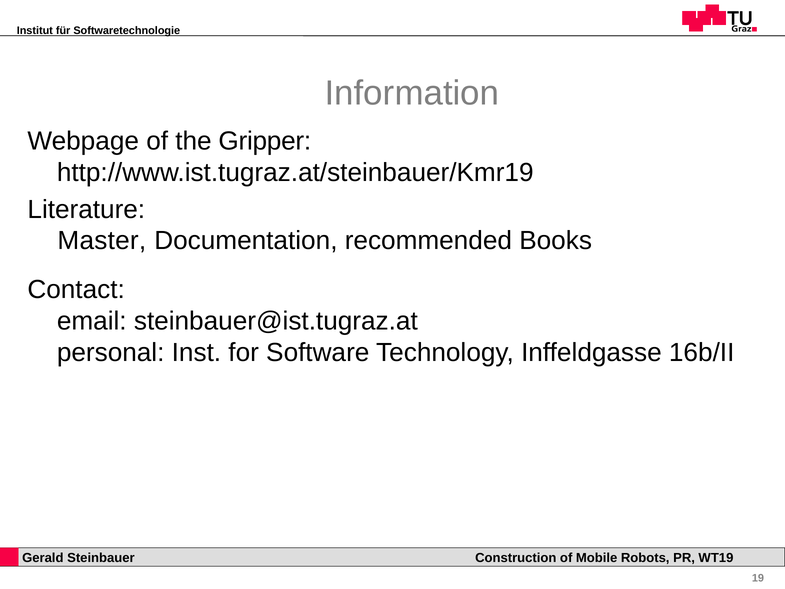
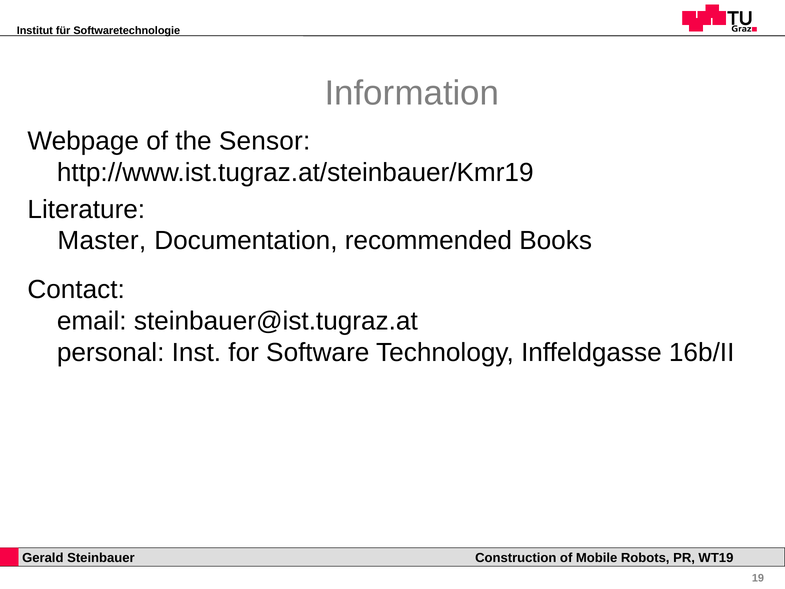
Gripper: Gripper -> Sensor
